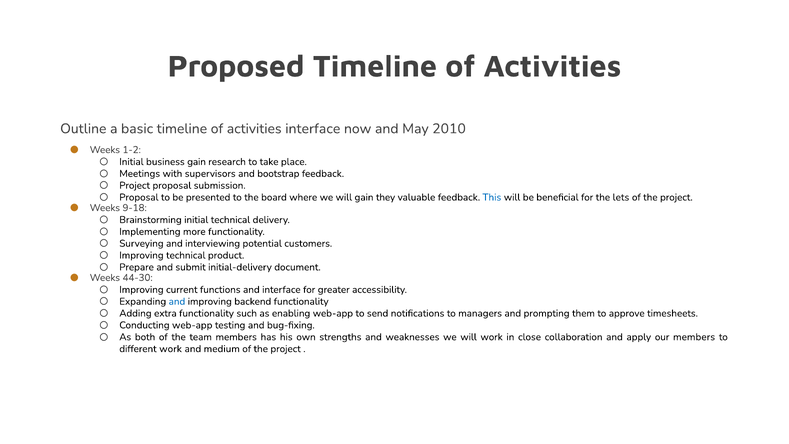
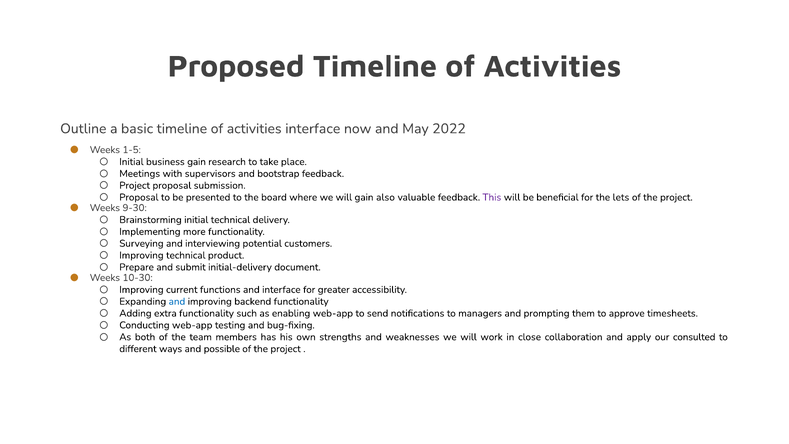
2010: 2010 -> 2022
1-2: 1-2 -> 1-5
they: they -> also
This colour: blue -> purple
9-18: 9-18 -> 9-30
44-30: 44-30 -> 10-30
our members: members -> consulted
different work: work -> ways
medium: medium -> possible
